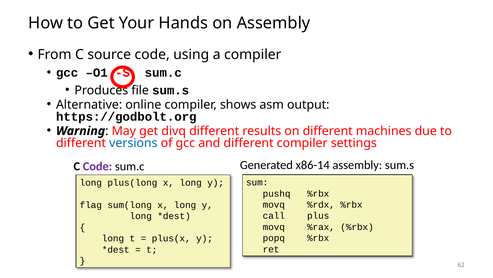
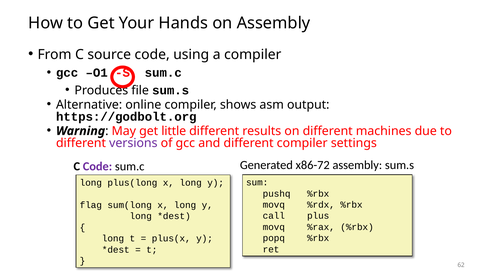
divq: divq -> little
versions colour: blue -> purple
x86-14: x86-14 -> x86-72
